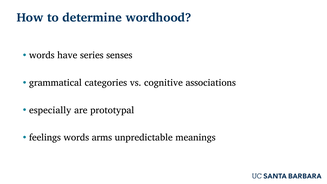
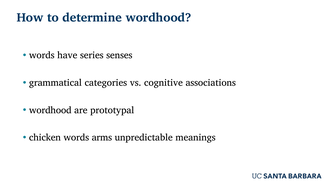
especially at (50, 110): especially -> wordhood
feelings: feelings -> chicken
